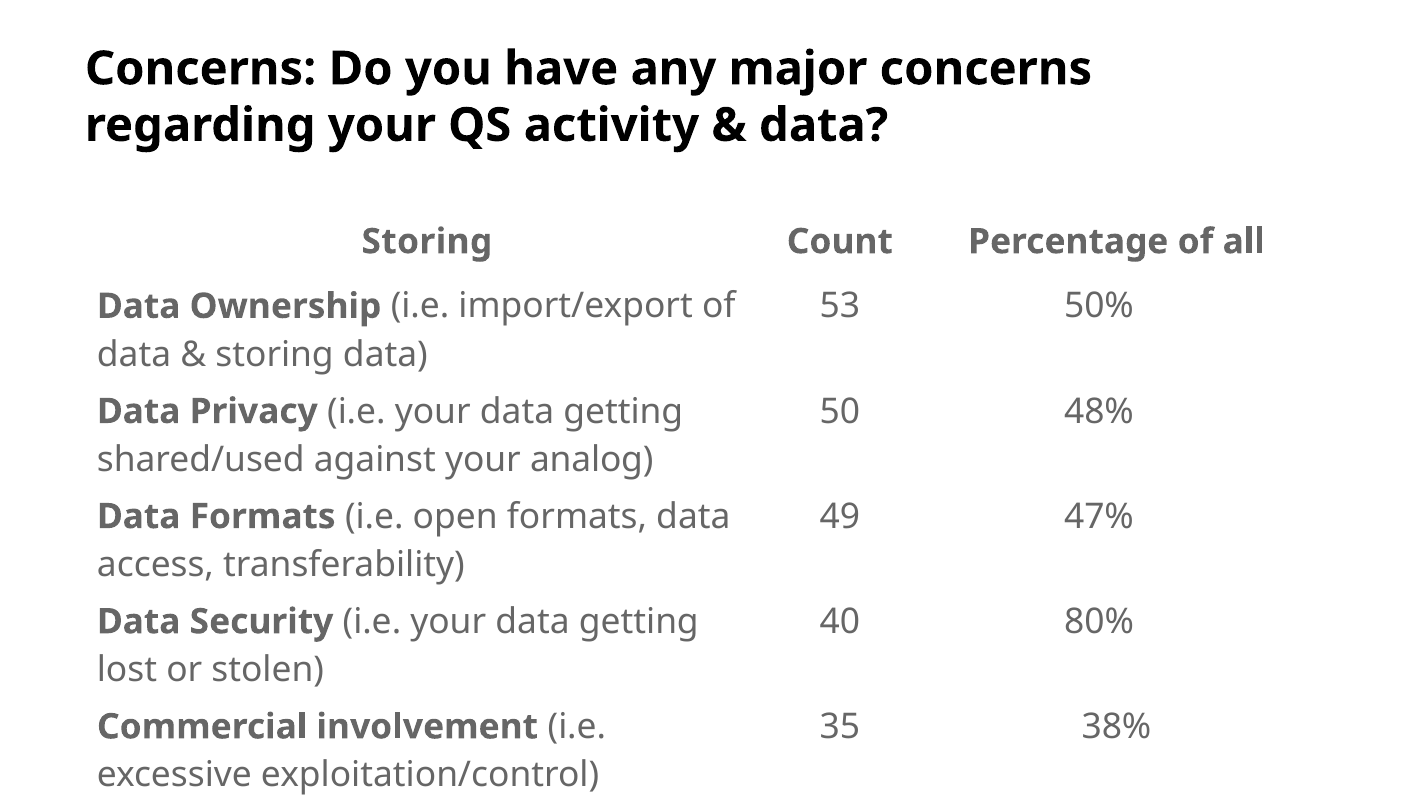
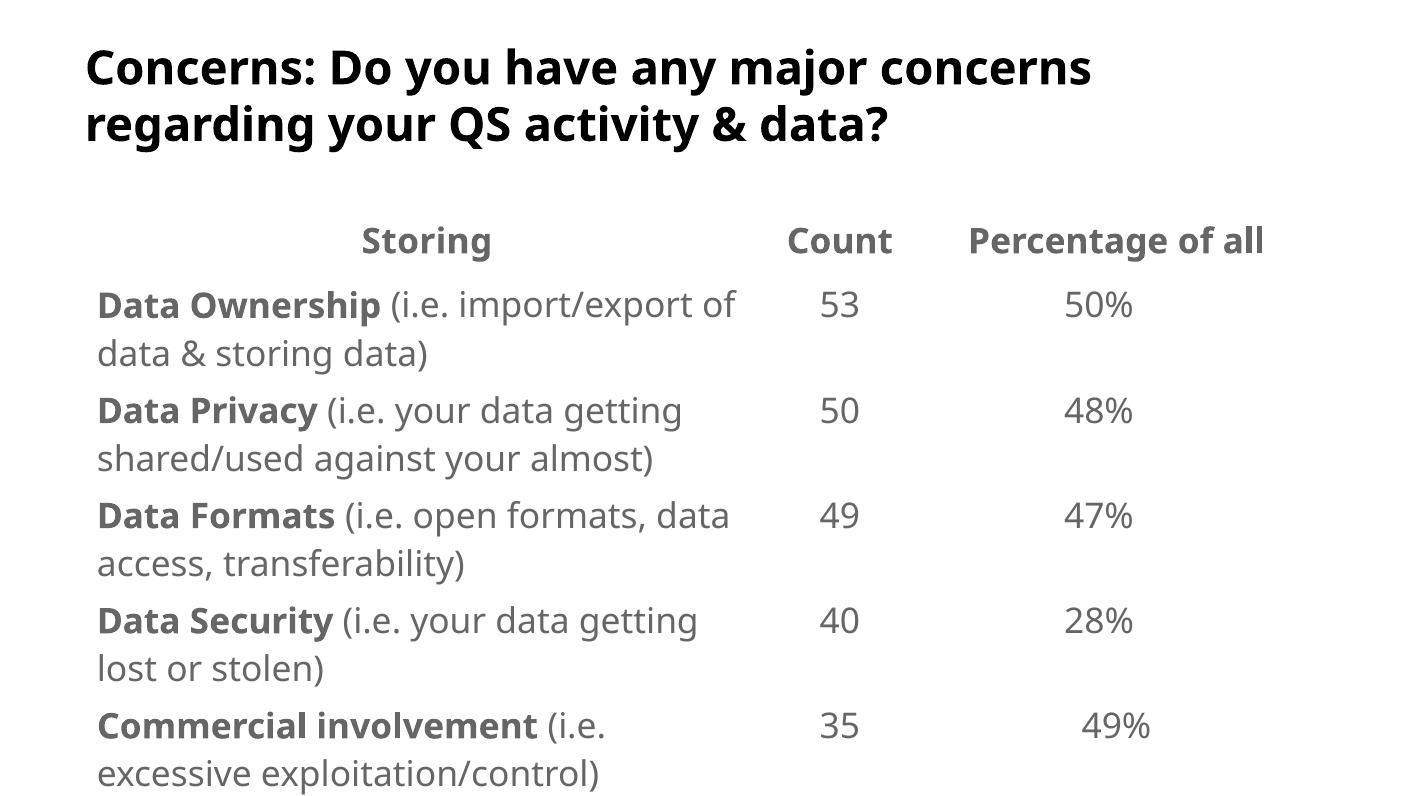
analog: analog -> almost
80%: 80% -> 28%
38%: 38% -> 49%
